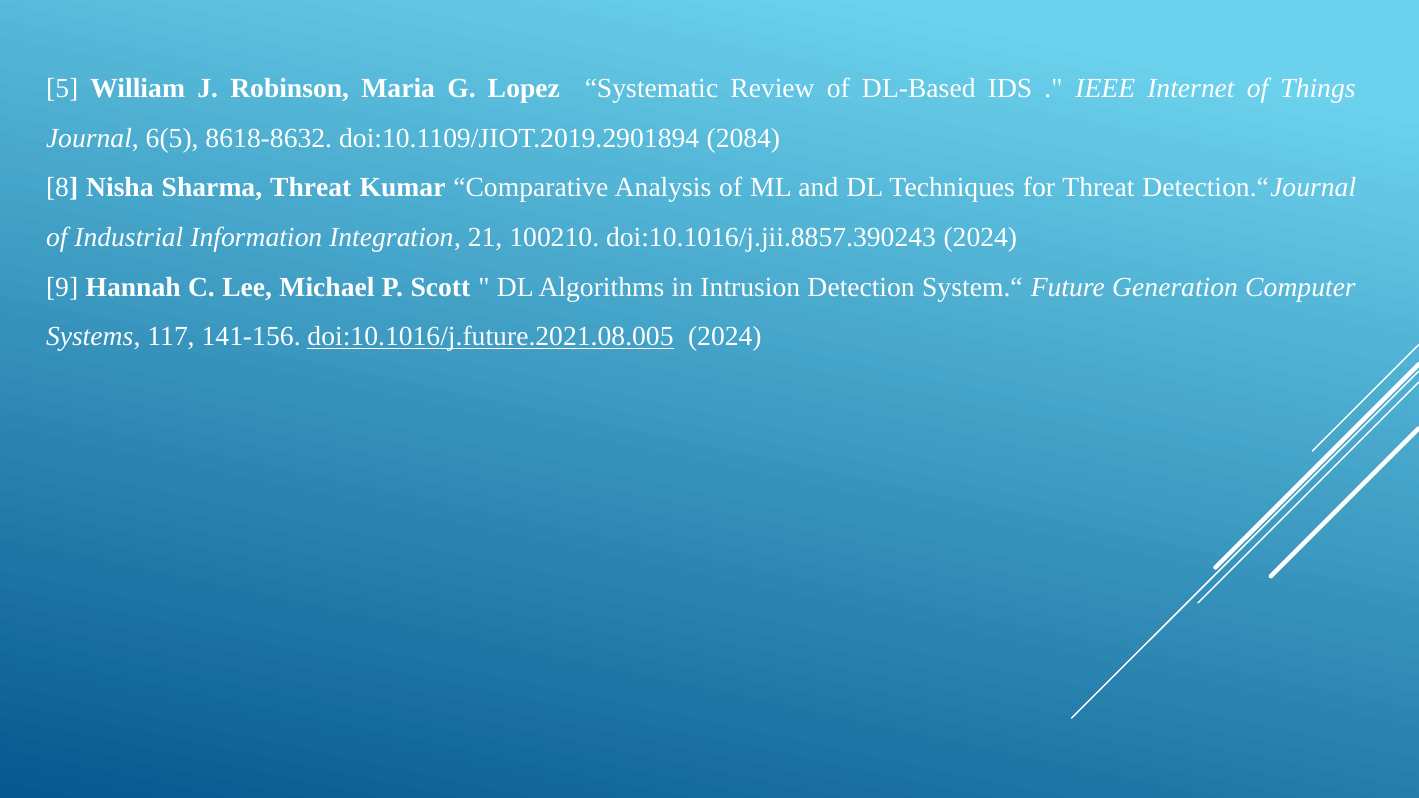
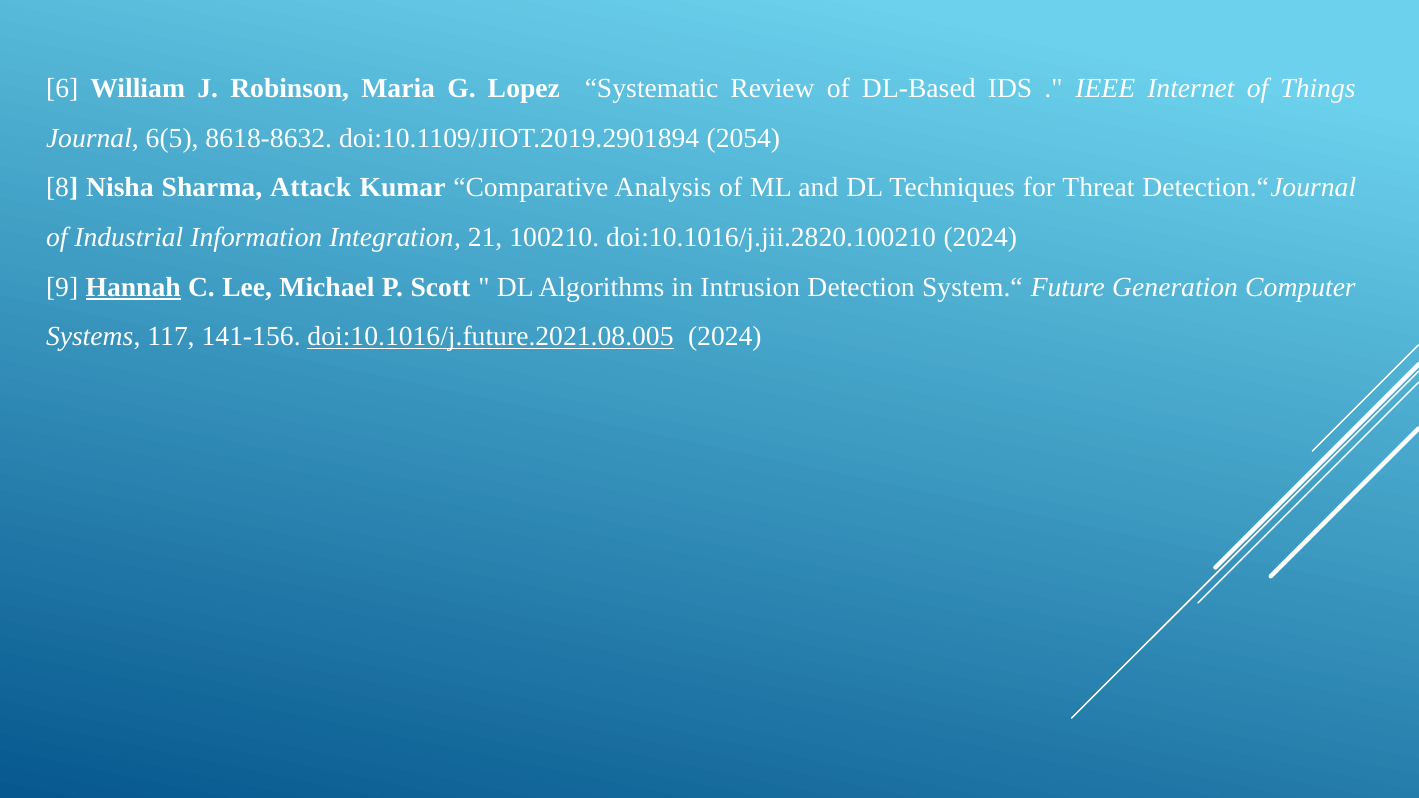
5: 5 -> 6
2084: 2084 -> 2054
Sharma Threat: Threat -> Attack
doi:10.1016/j.jii.8857.390243: doi:10.1016/j.jii.8857.390243 -> doi:10.1016/j.jii.2820.100210
Hannah underline: none -> present
